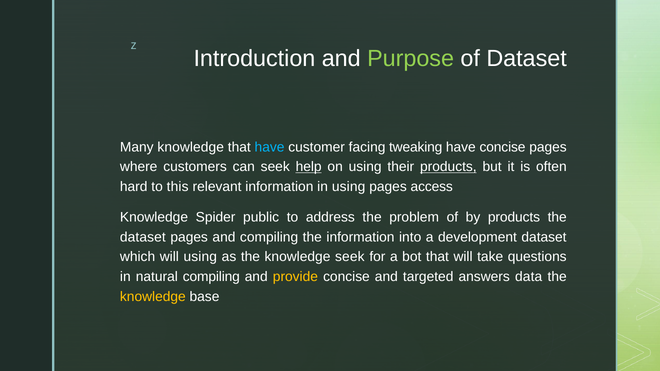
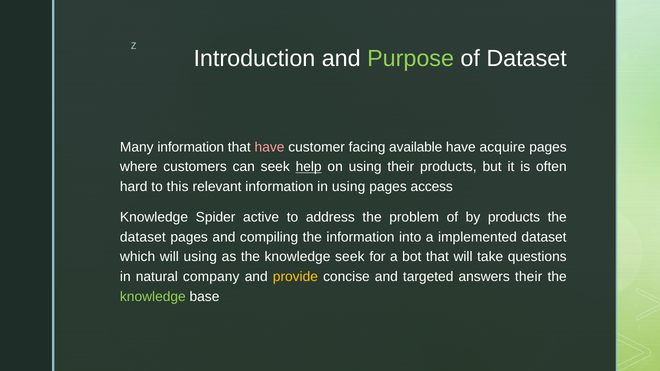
Many knowledge: knowledge -> information
have at (270, 147) colour: light blue -> pink
tweaking: tweaking -> available
have concise: concise -> acquire
products at (448, 167) underline: present -> none
public: public -> active
development: development -> implemented
natural compiling: compiling -> company
answers data: data -> their
knowledge at (153, 297) colour: yellow -> light green
